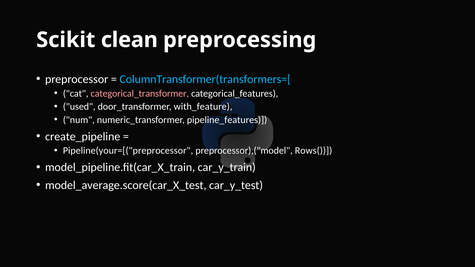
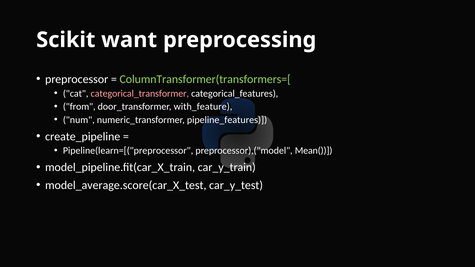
clean: clean -> want
ColumnTransformer(transformers=[ colour: light blue -> light green
used: used -> from
Pipeline(your=[("preprocessor: Pipeline(your=[("preprocessor -> Pipeline(learn=[("preprocessor
Rows(: Rows( -> Mean(
